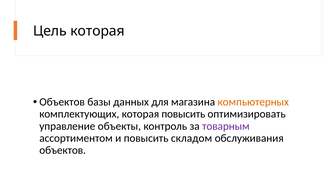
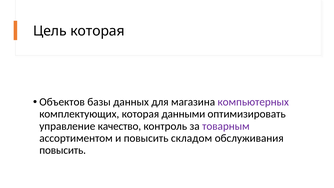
компьютерных colour: orange -> purple
которая повысить: повысить -> данными
объекты: объекты -> качество
объектов at (63, 150): объектов -> повысить
